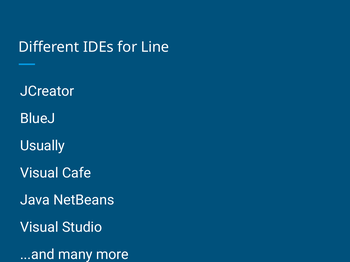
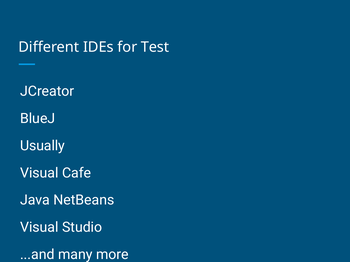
Line: Line -> Test
